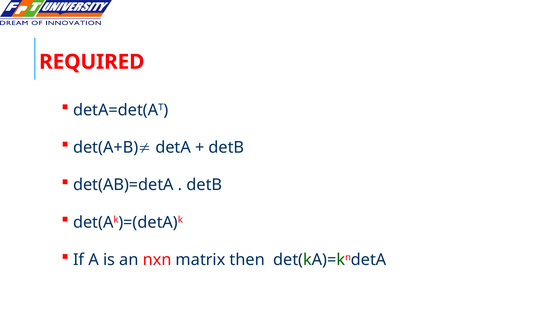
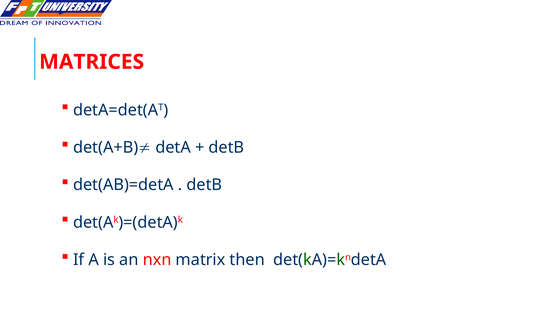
REQUIRED: REQUIRED -> MATRICES
